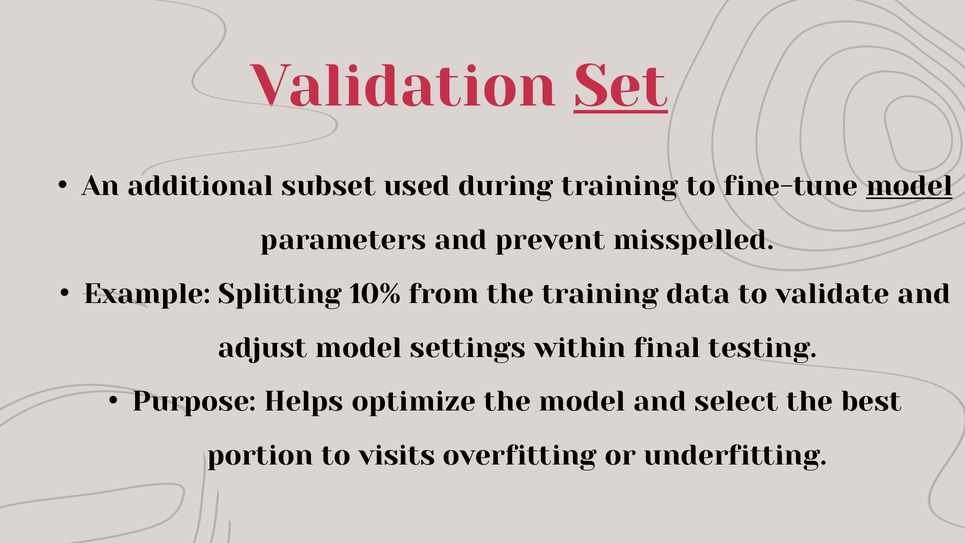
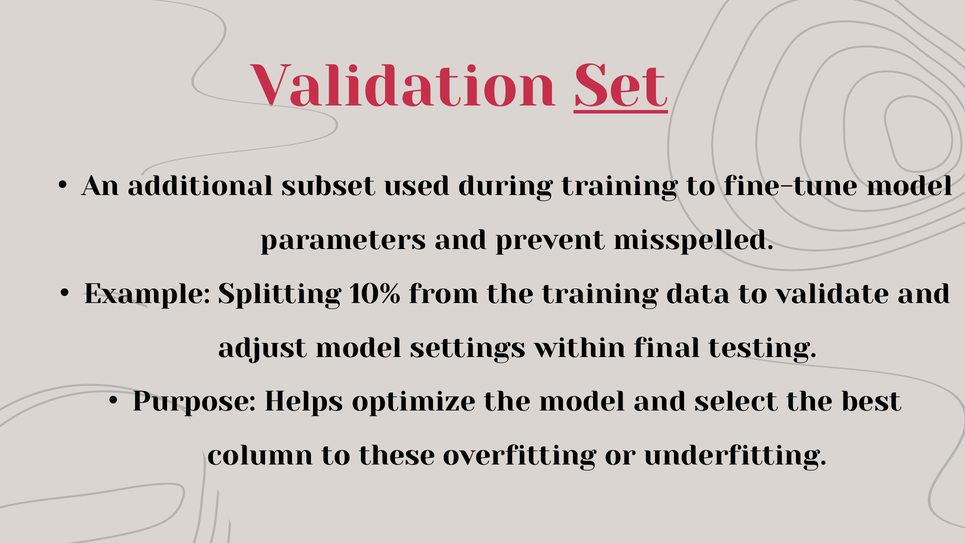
model at (909, 186) underline: present -> none
portion: portion -> column
visits: visits -> these
